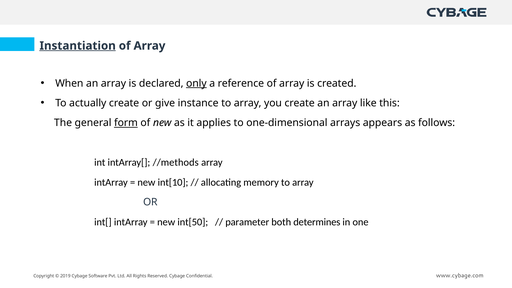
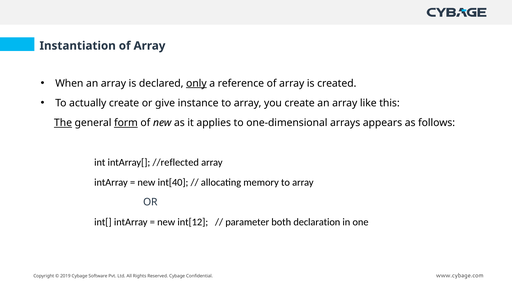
Instantiation underline: present -> none
The underline: none -> present
//methods: //methods -> //reflected
int[10: int[10 -> int[40
int[50: int[50 -> int[12
determines: determines -> declaration
